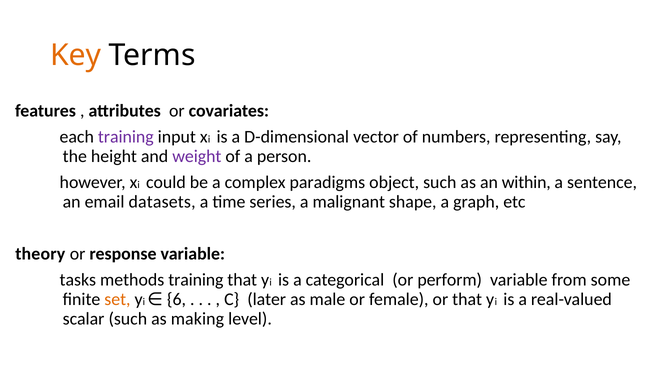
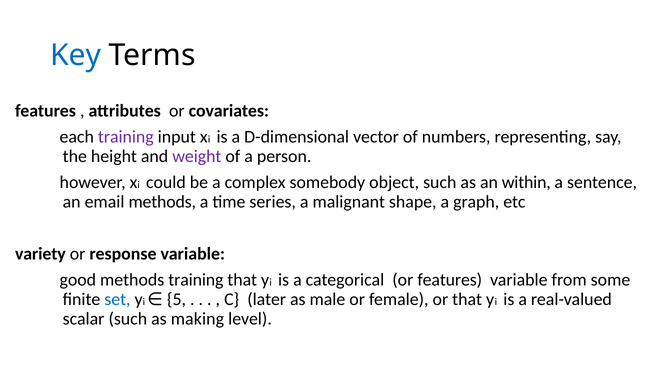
Key colour: orange -> blue
paradigms: paradigms -> somebody
email datasets: datasets -> methods
theory: theory -> variety
tasks: tasks -> good
or perform: perform -> features
set colour: orange -> blue
6: 6 -> 5
